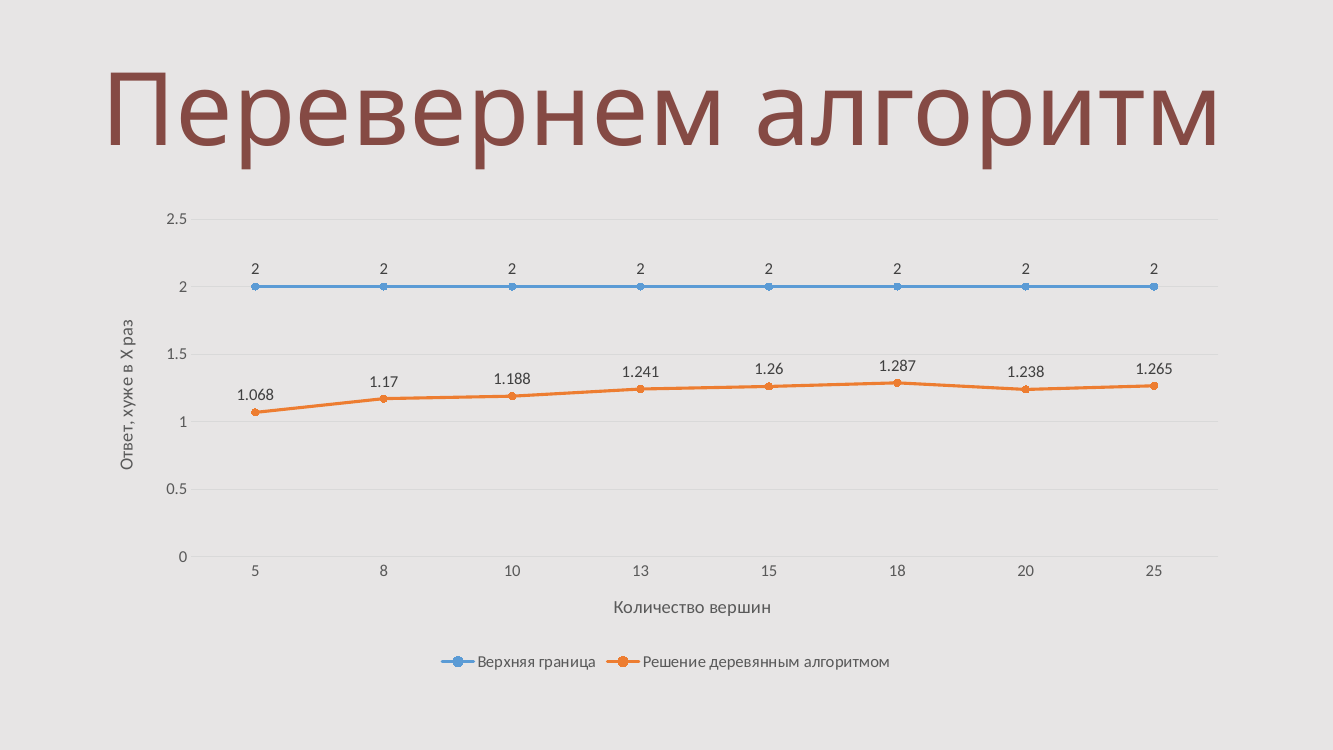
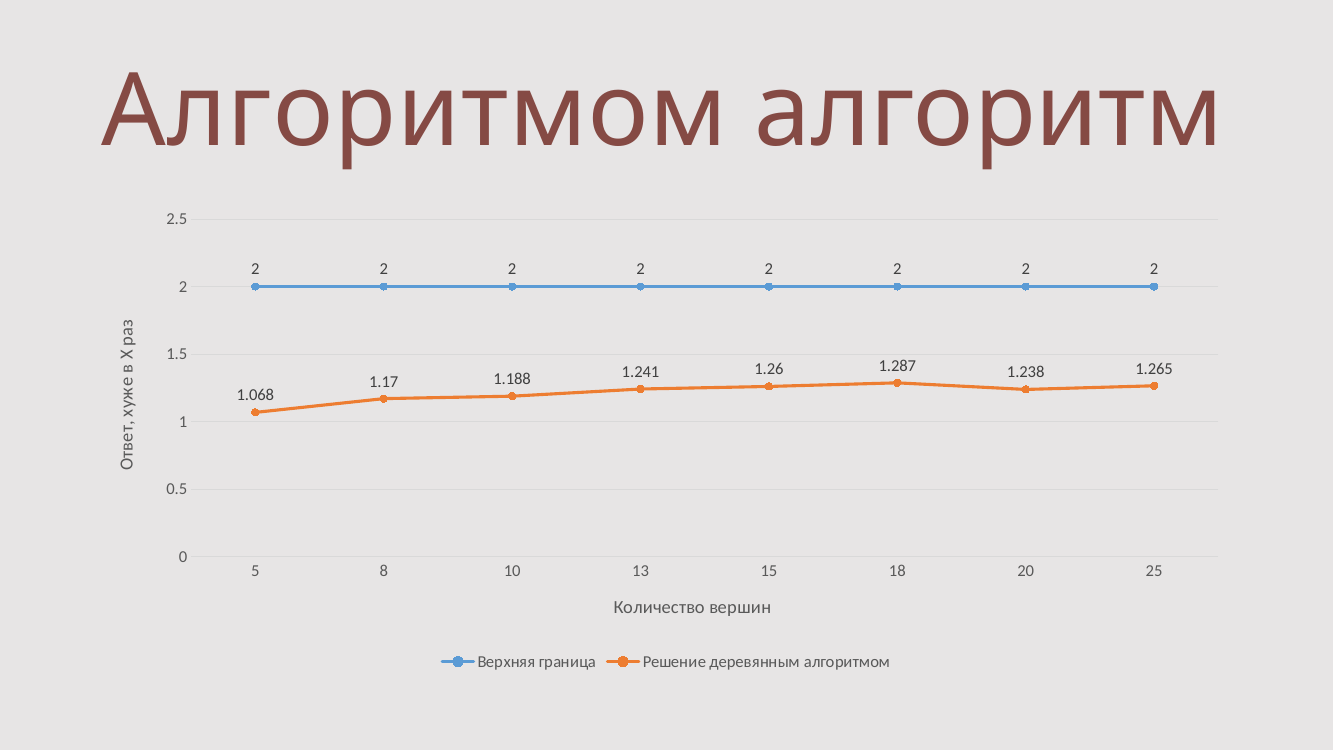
Перевернем at (415, 112): Перевернем -> Алгоритмом
